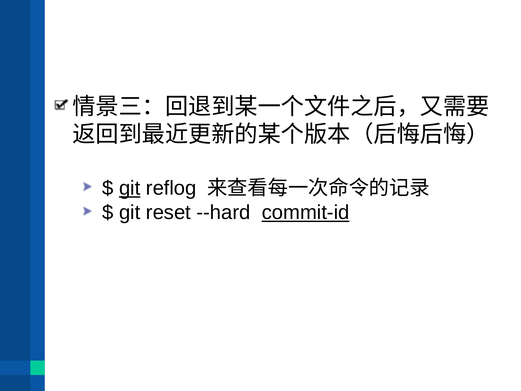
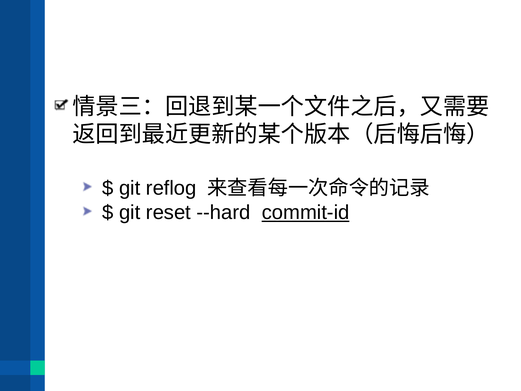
git at (130, 188) underline: present -> none
